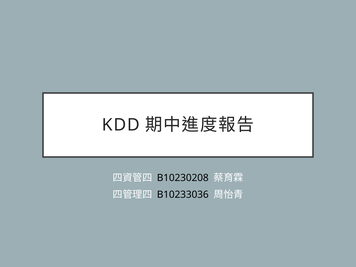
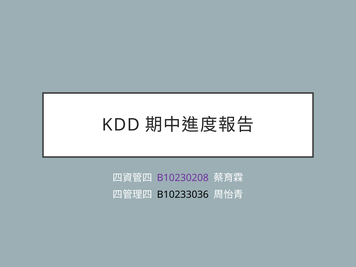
B10230208 colour: black -> purple
